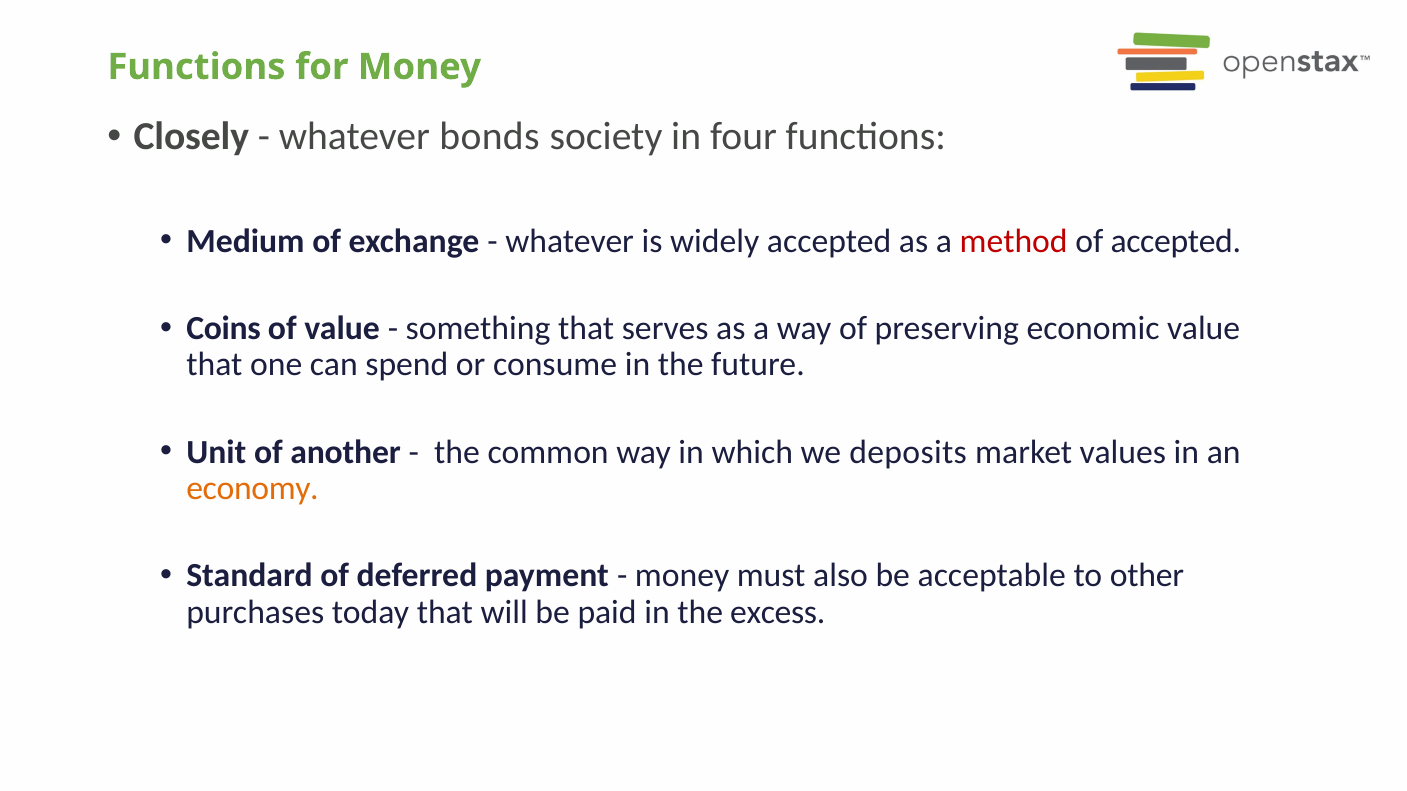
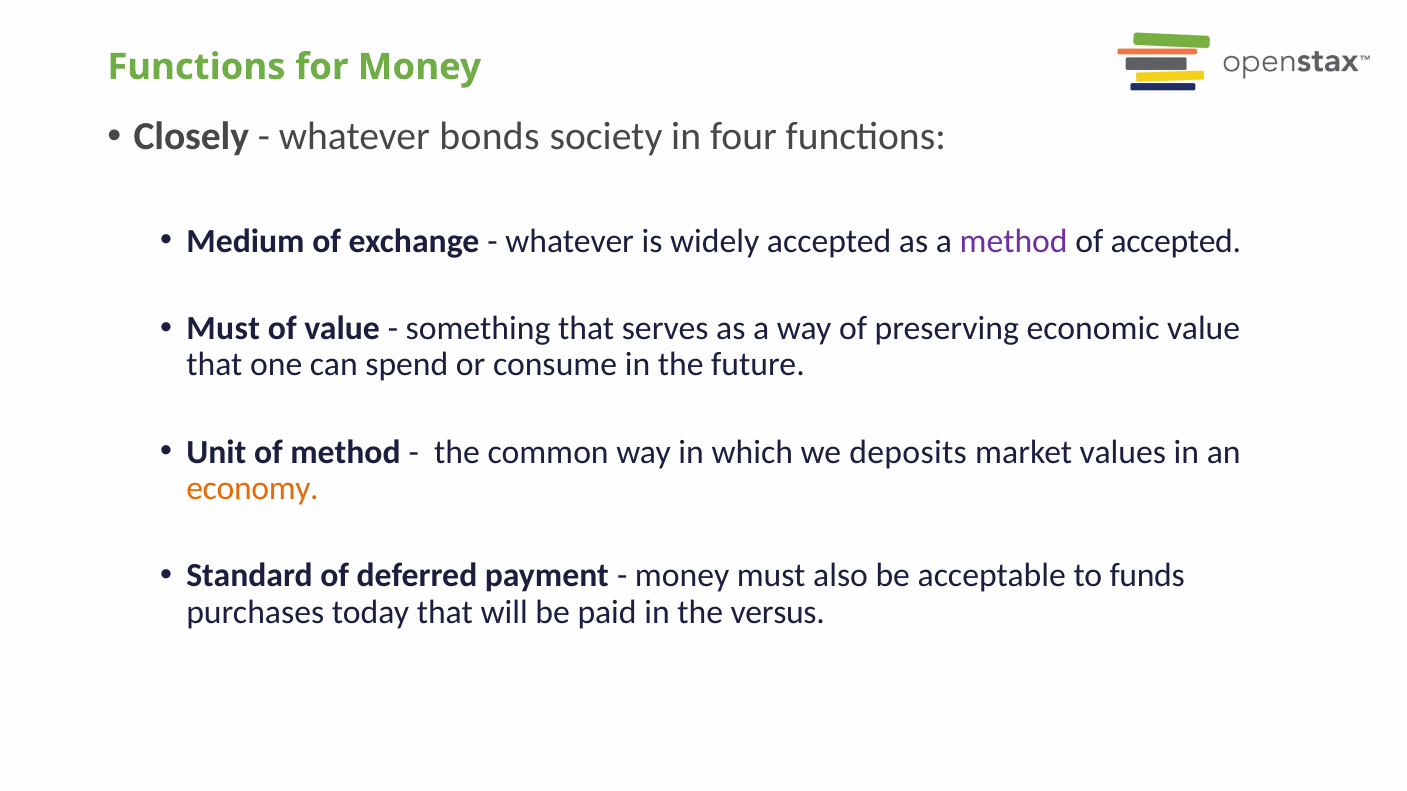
method at (1014, 241) colour: red -> purple
Coins at (224, 328): Coins -> Must
of another: another -> method
other: other -> funds
excess: excess -> versus
